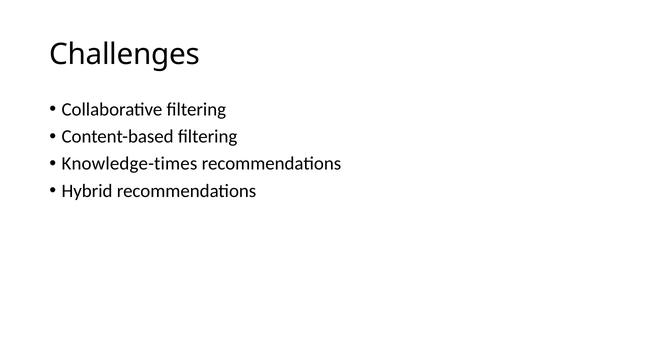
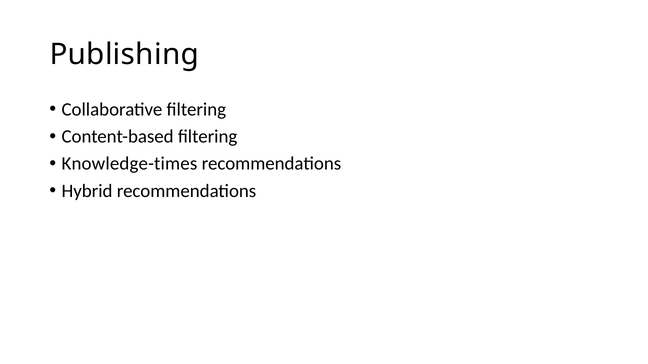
Challenges: Challenges -> Publishing
